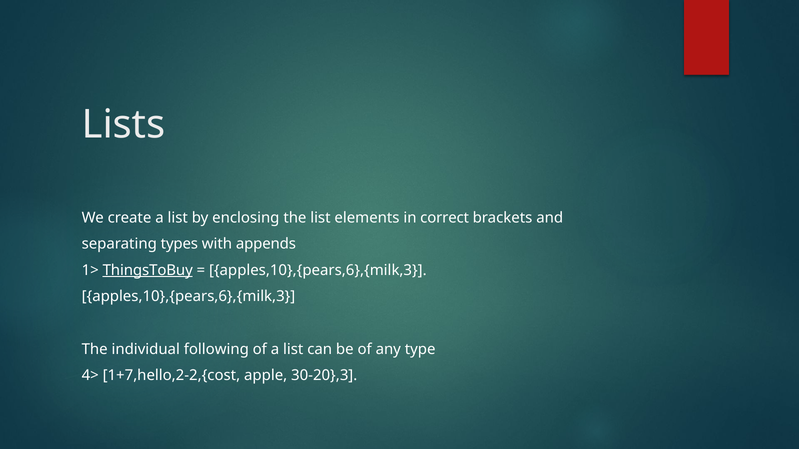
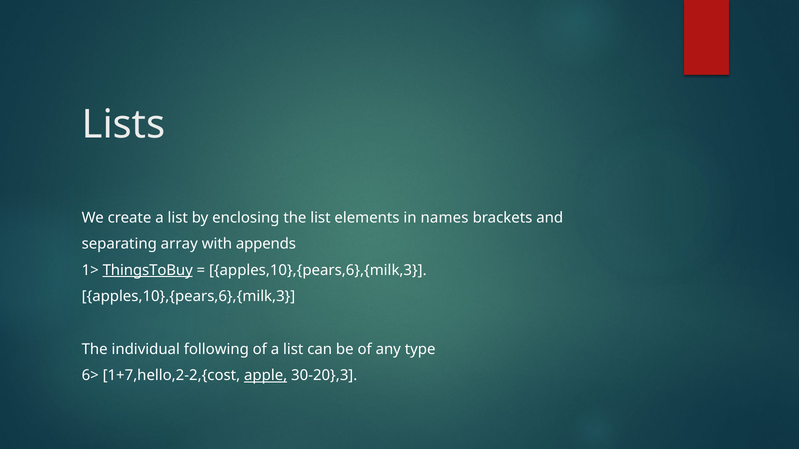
correct: correct -> names
types: types -> array
4>: 4> -> 6>
apple underline: none -> present
